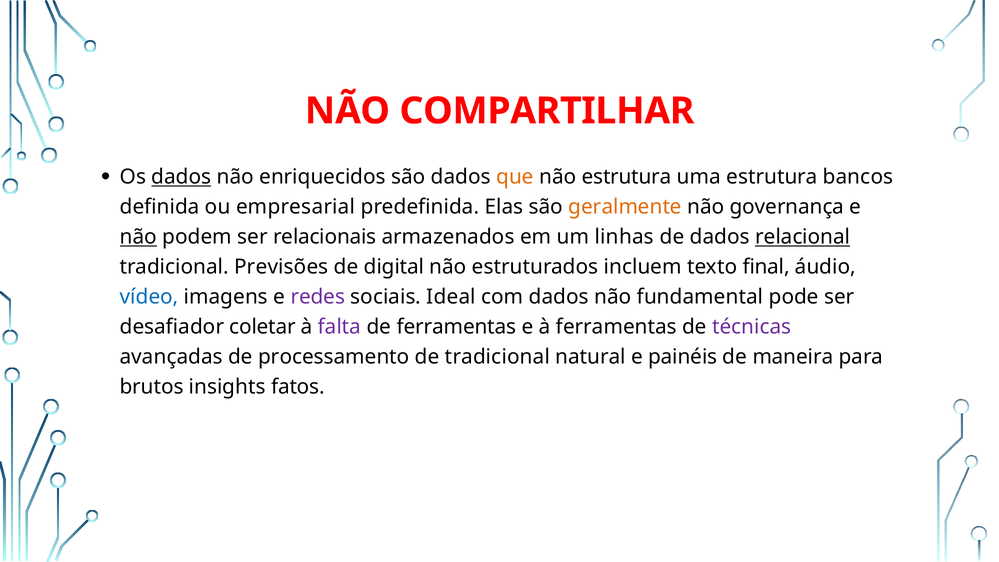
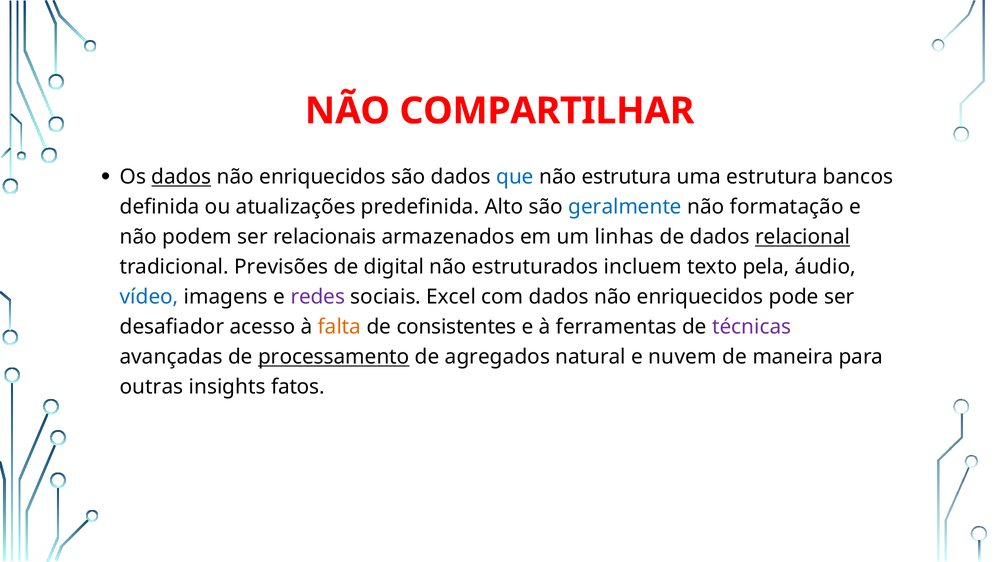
que colour: orange -> blue
empresarial: empresarial -> atualizações
Elas: Elas -> Alto
geralmente colour: orange -> blue
governança: governança -> formatação
não at (138, 237) underline: present -> none
final: final -> pela
Ideal: Ideal -> Excel
com dados não fundamental: fundamental -> enriquecidos
coletar: coletar -> acesso
falta colour: purple -> orange
de ferramentas: ferramentas -> consistentes
processamento underline: none -> present
de tradicional: tradicional -> agregados
painéis: painéis -> nuvem
brutos: brutos -> outras
